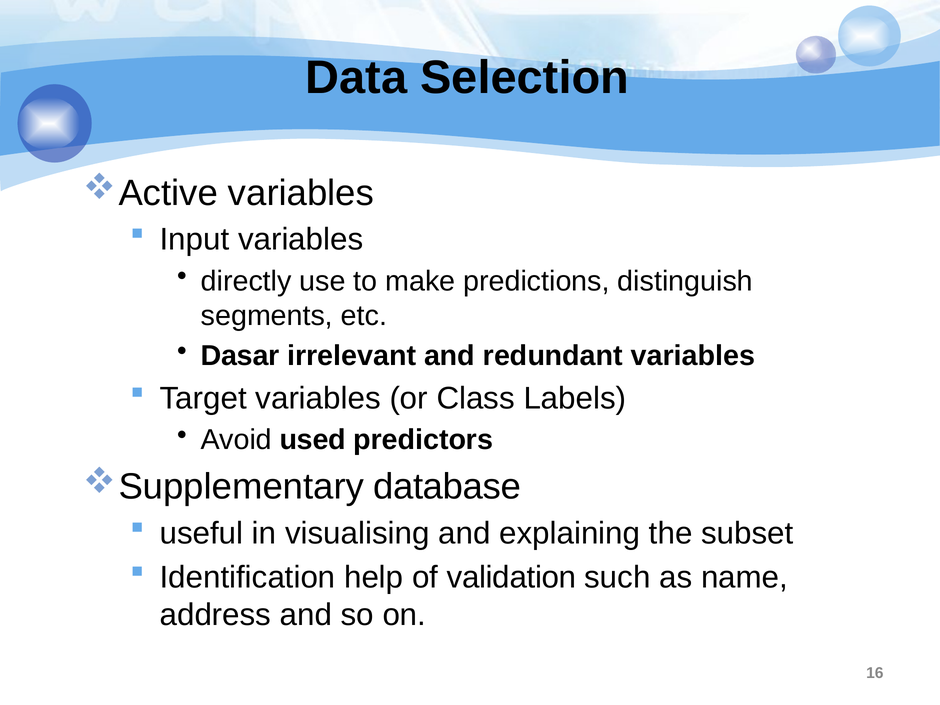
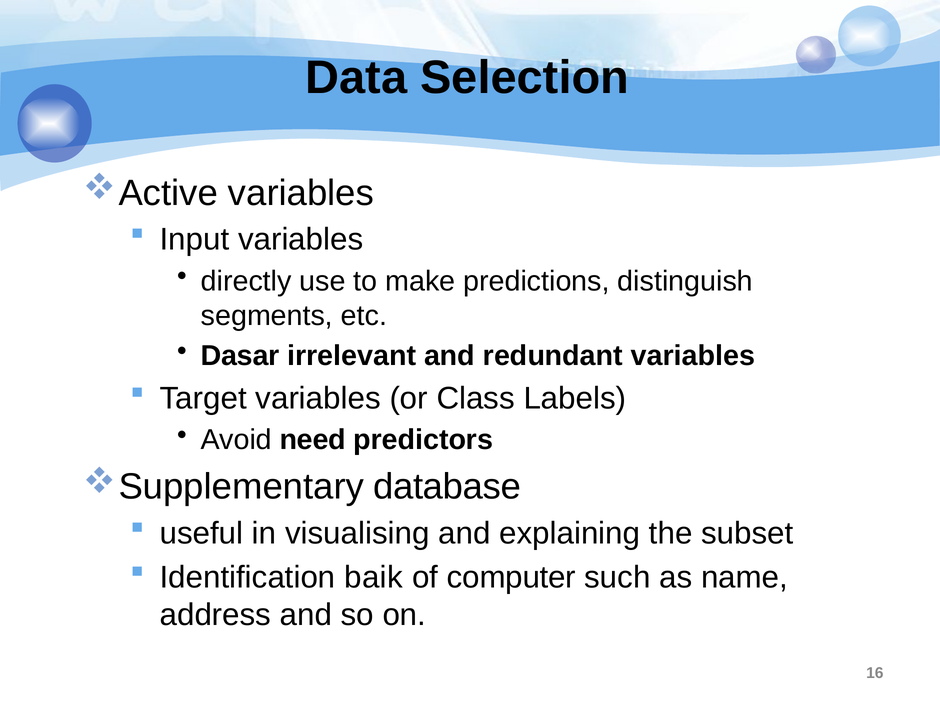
used: used -> need
help: help -> baik
validation: validation -> computer
